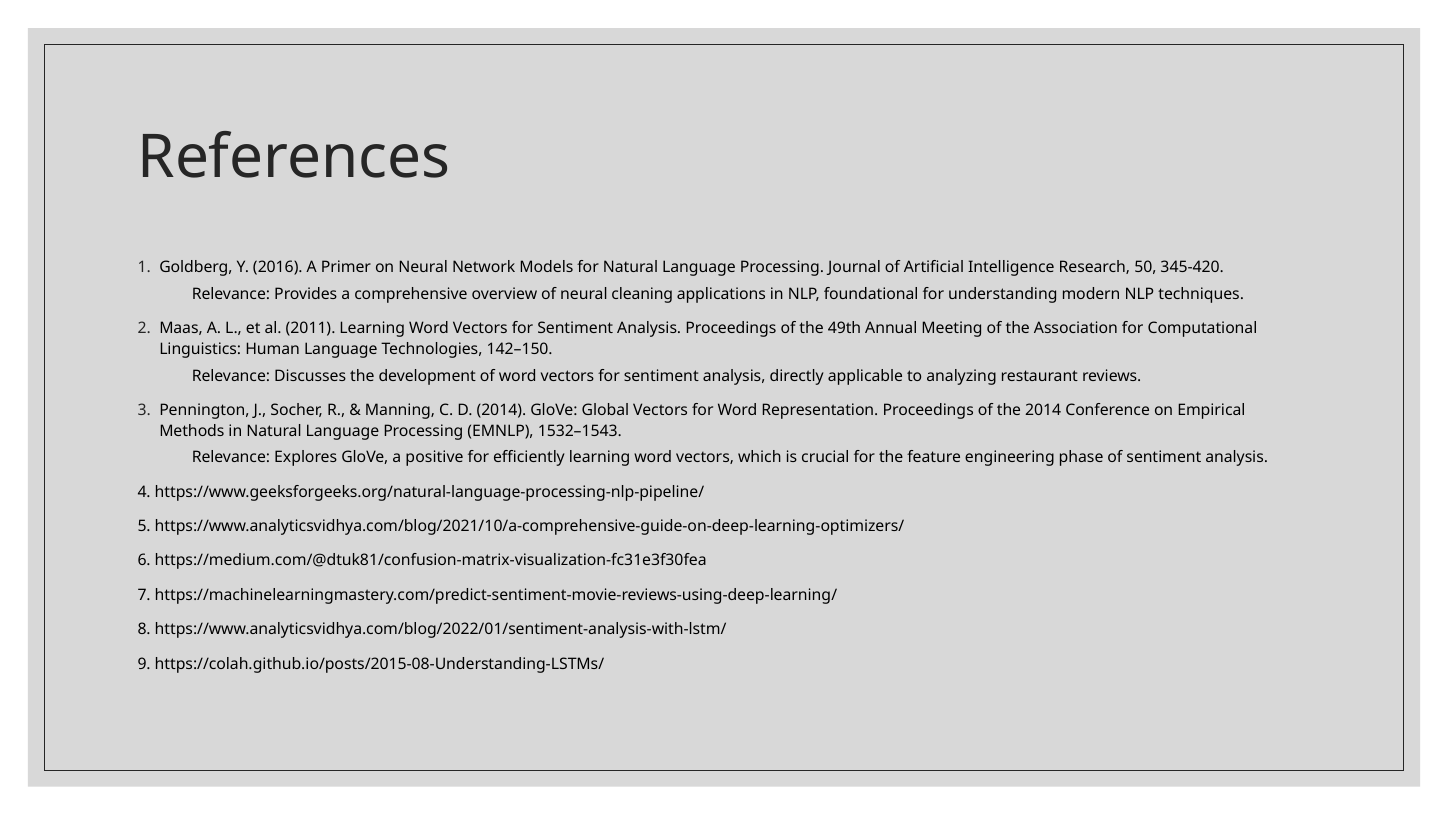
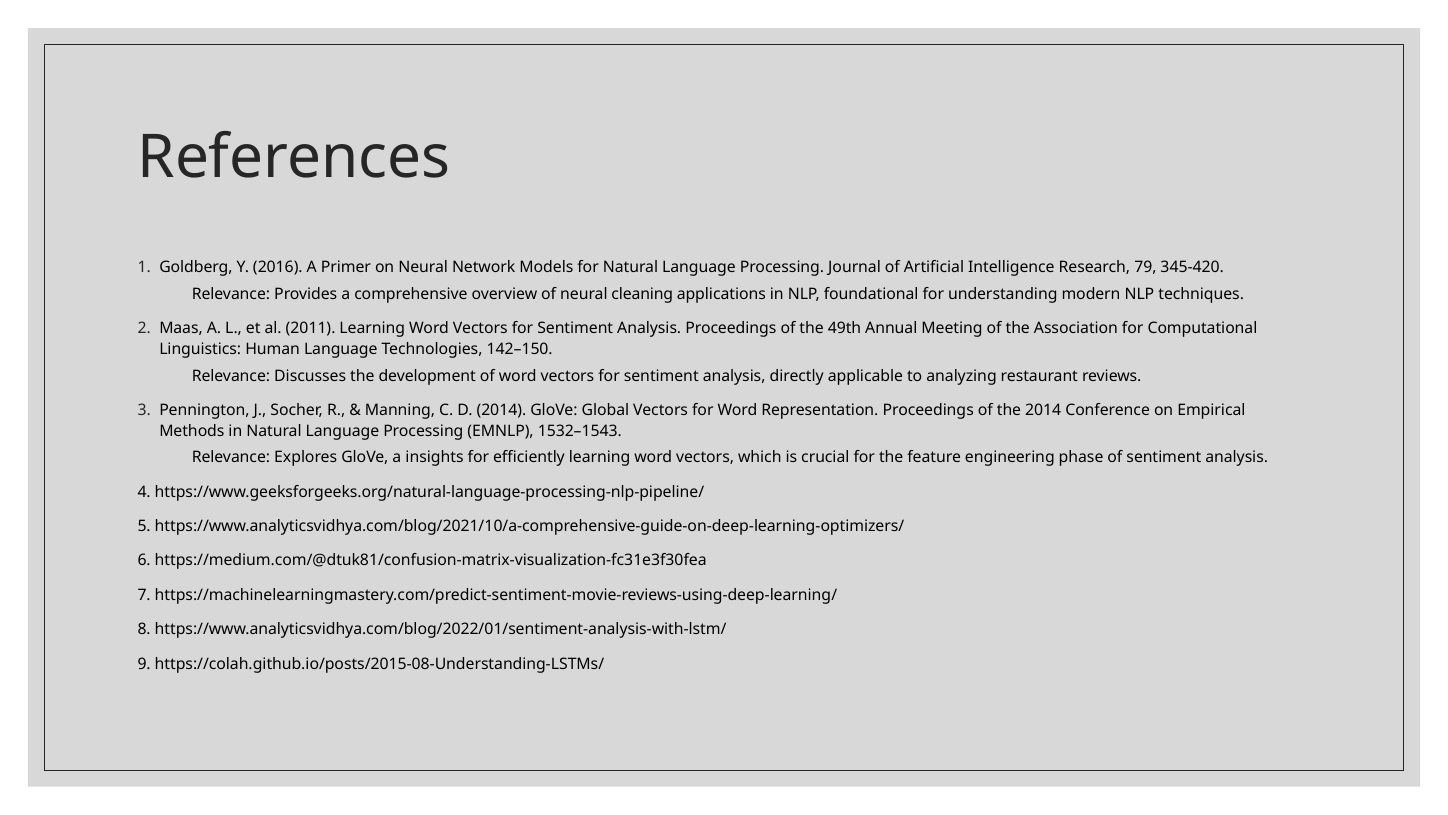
50: 50 -> 79
positive: positive -> insights
